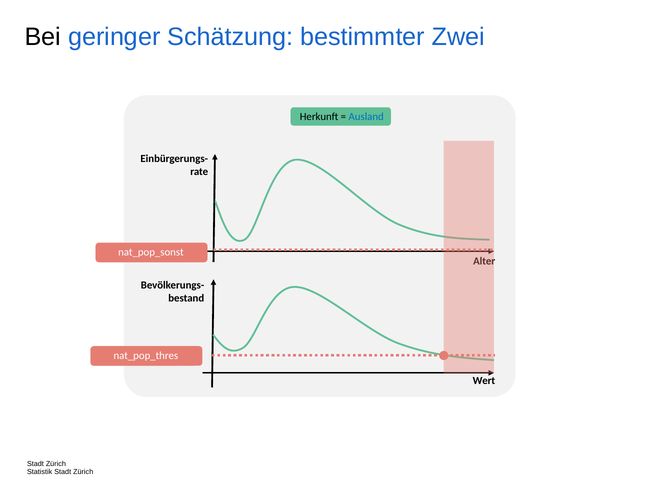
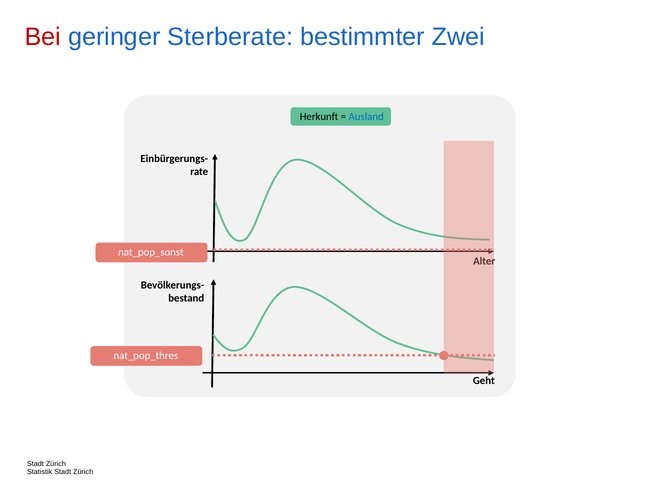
Bei colour: black -> red
Schätzung: Schätzung -> Sterberate
Wert: Wert -> Geht
